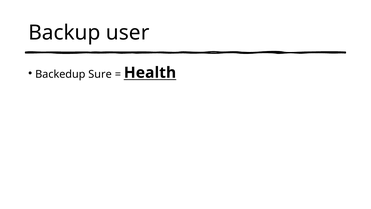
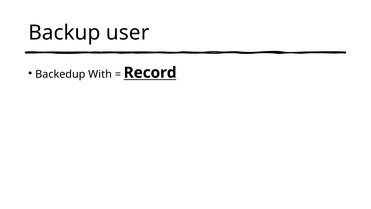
Sure: Sure -> With
Health: Health -> Record
